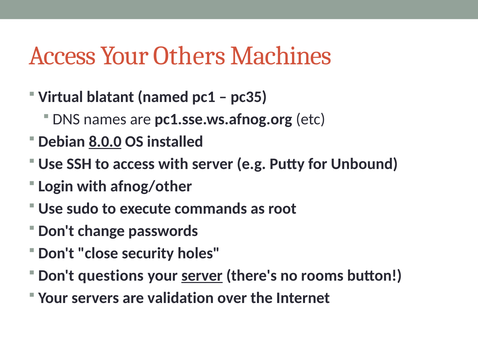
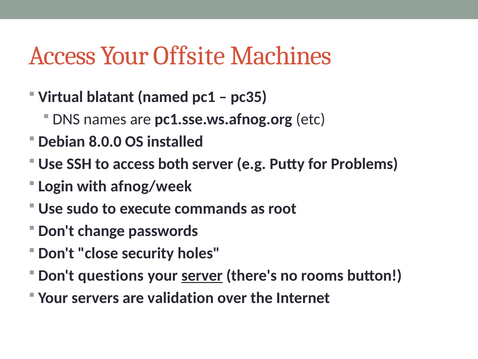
Others: Others -> Offsite
8.0.0 underline: present -> none
access with: with -> both
Unbound: Unbound -> Problems
afnog/other: afnog/other -> afnog/week
